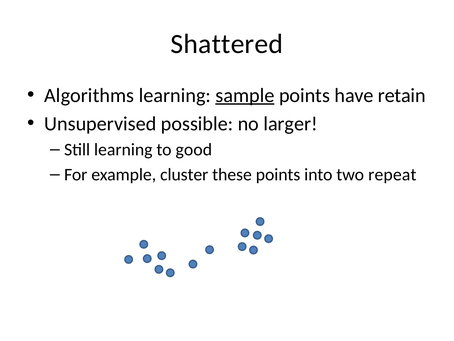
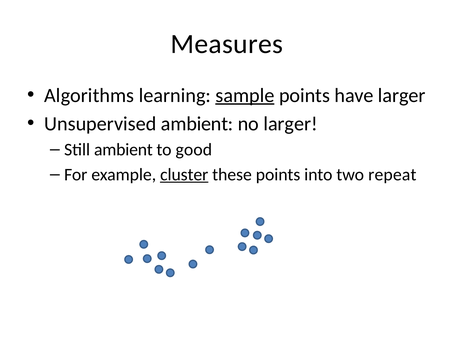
Shattered: Shattered -> Measures
have retain: retain -> larger
Unsupervised possible: possible -> ambient
Still learning: learning -> ambient
cluster underline: none -> present
